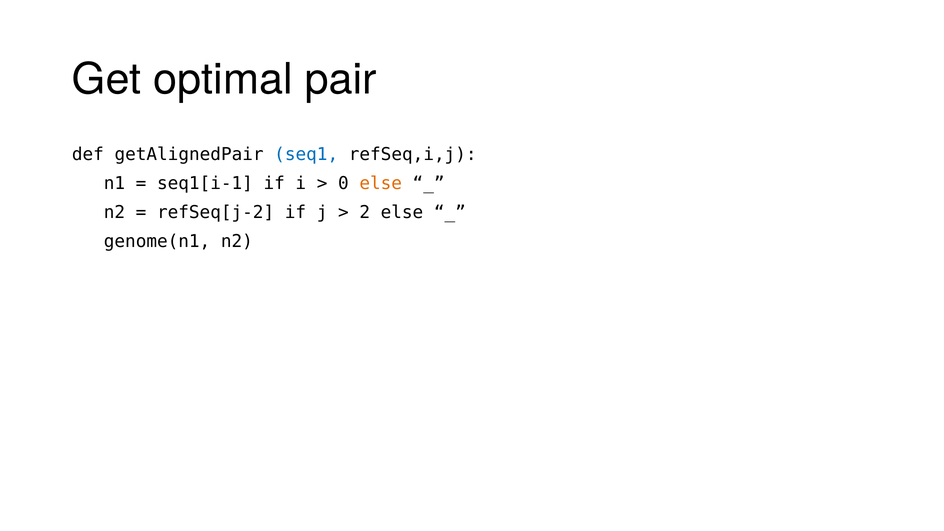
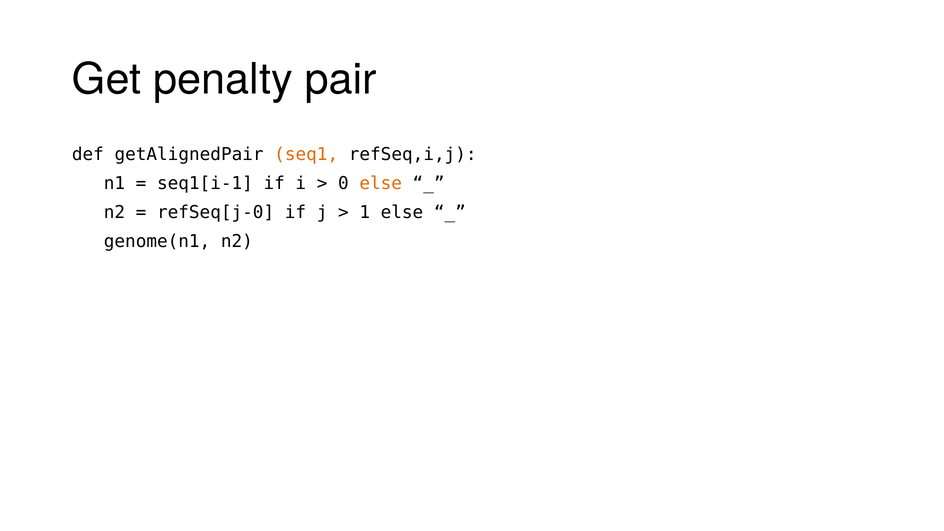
optimal: optimal -> penalty
seq1 colour: blue -> orange
refSeq[j-2: refSeq[j-2 -> refSeq[j-0
2: 2 -> 1
